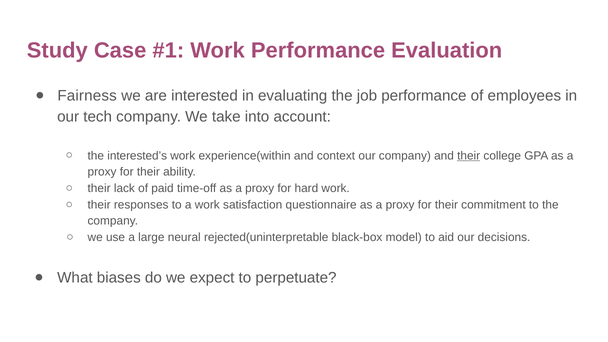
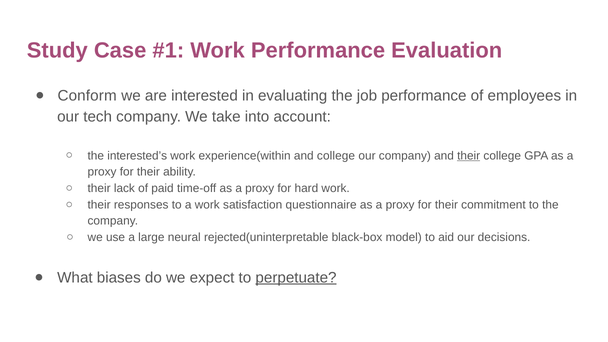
Fairness: Fairness -> Conform
and context: context -> college
perpetuate underline: none -> present
